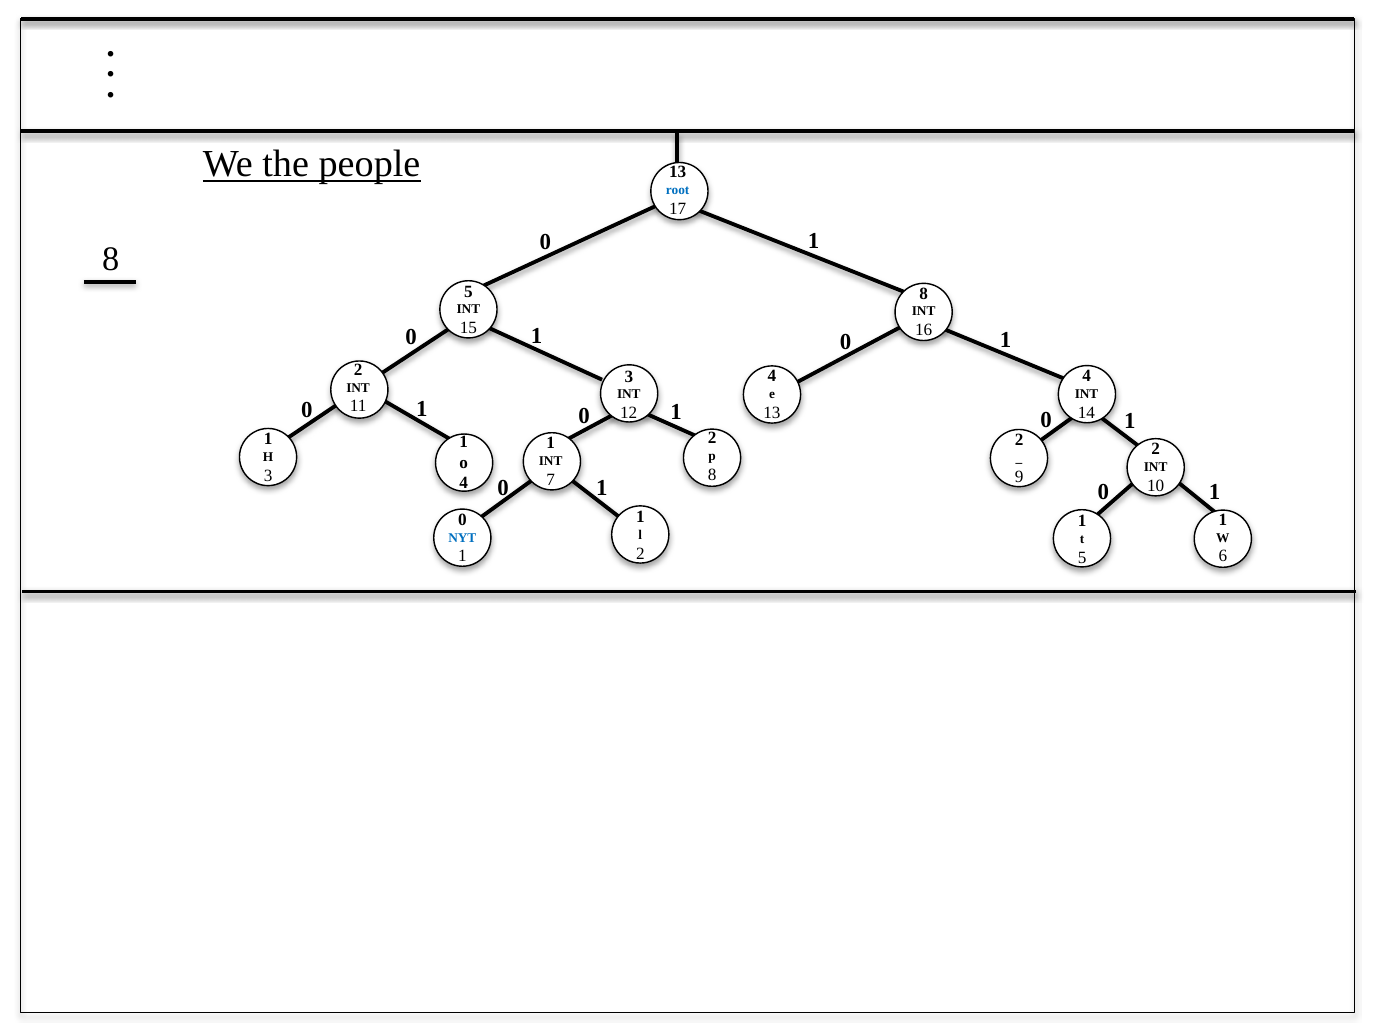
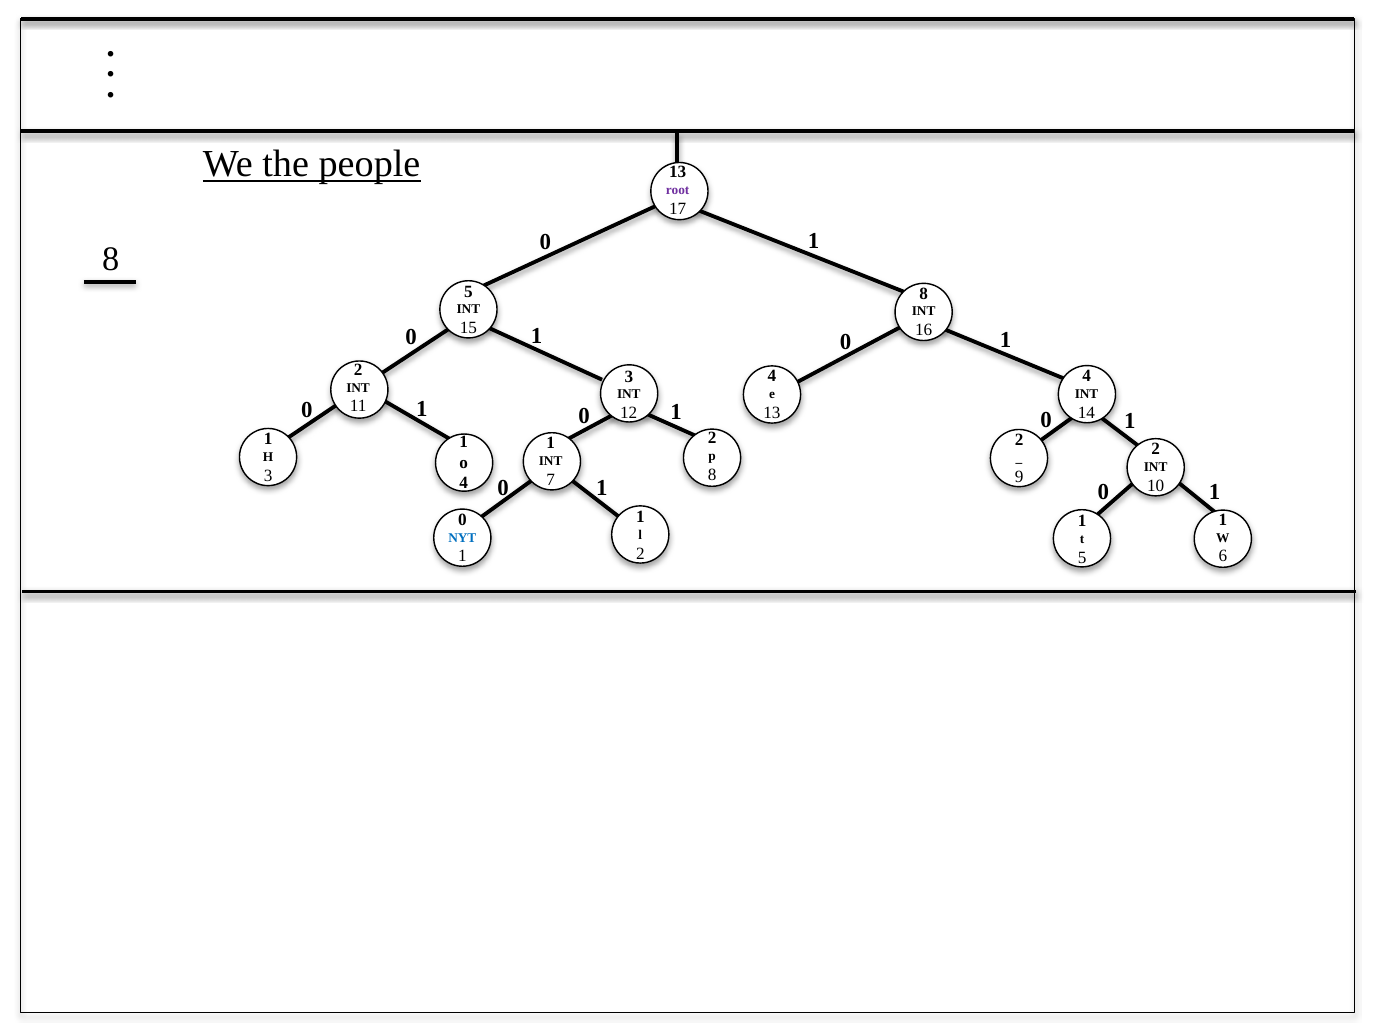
root colour: blue -> purple
